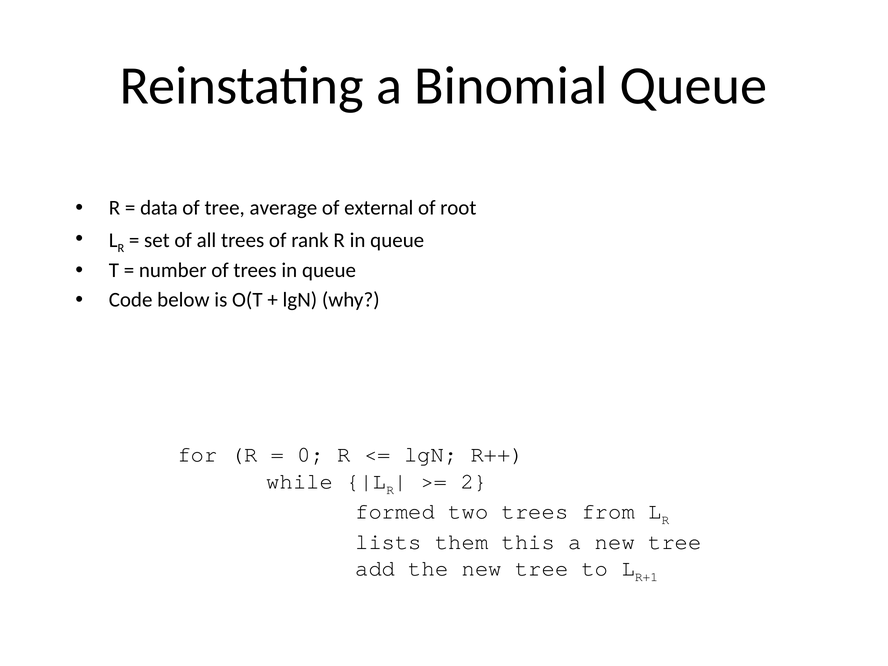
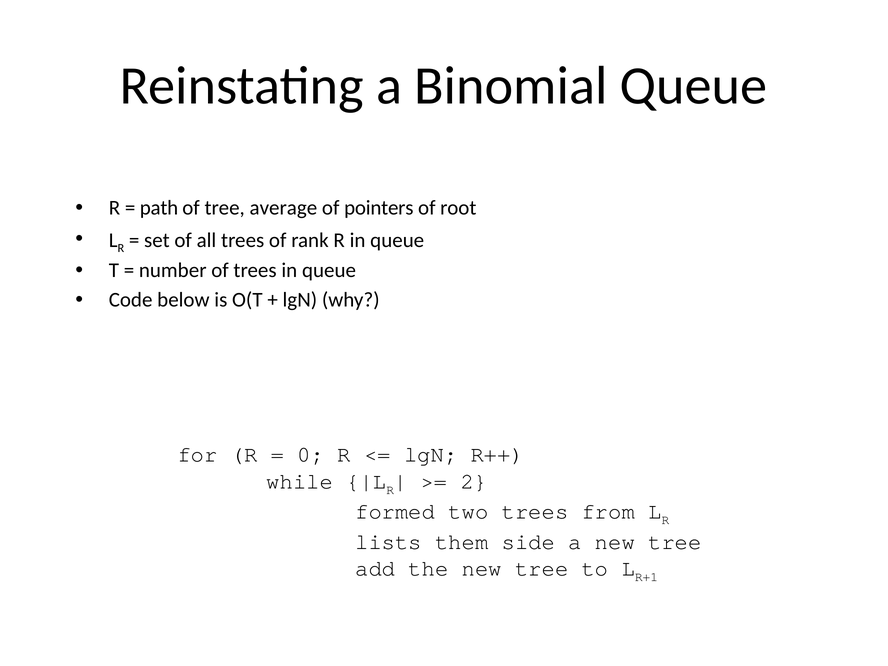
data: data -> path
external: external -> pointers
this: this -> side
